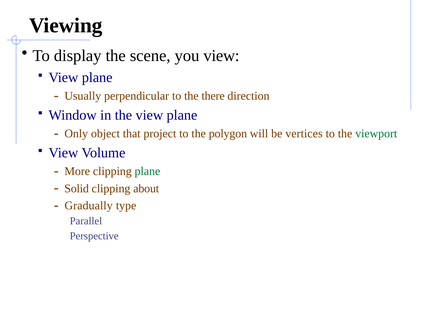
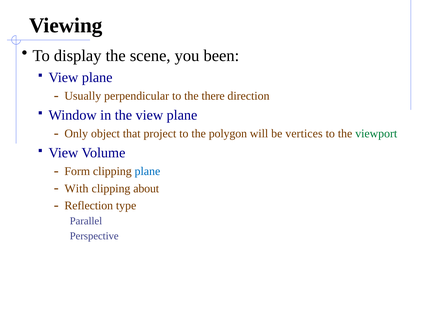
you view: view -> been
More: More -> Form
plane at (147, 171) colour: green -> blue
Solid: Solid -> With
Gradually: Gradually -> Reflection
